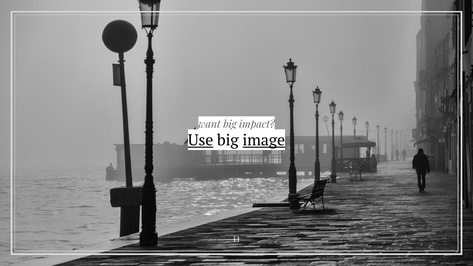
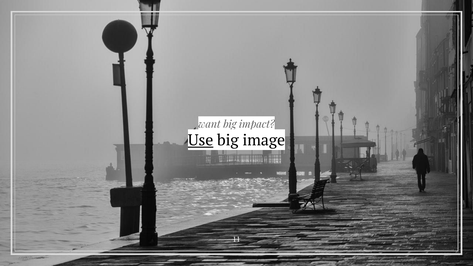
image underline: present -> none
